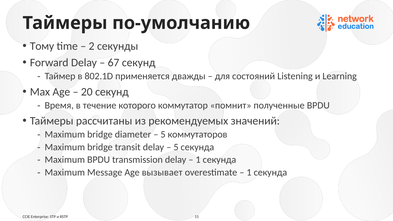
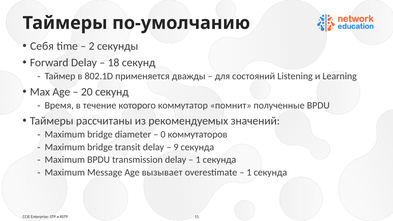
Тому: Тому -> Себя
67: 67 -> 18
5 at (163, 134): 5 -> 0
5 at (176, 147): 5 -> 9
